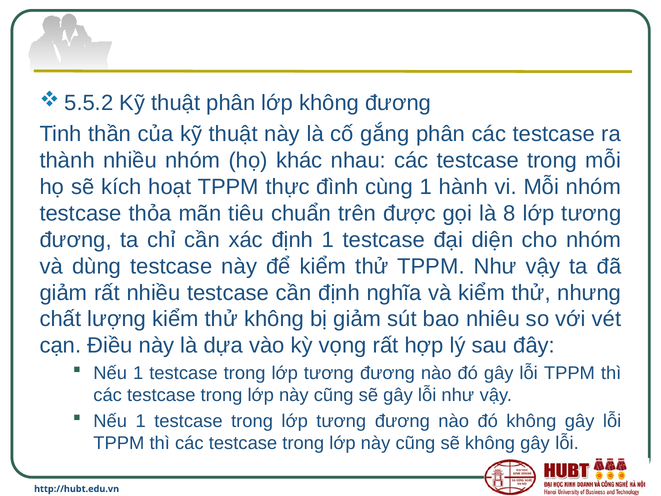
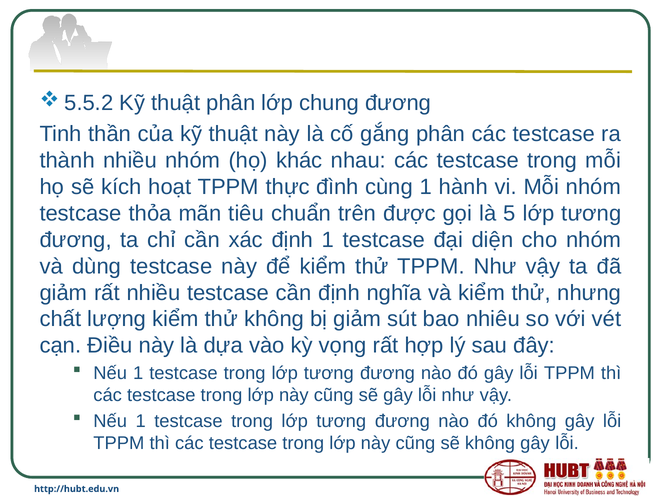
lớp không: không -> chung
8: 8 -> 5
